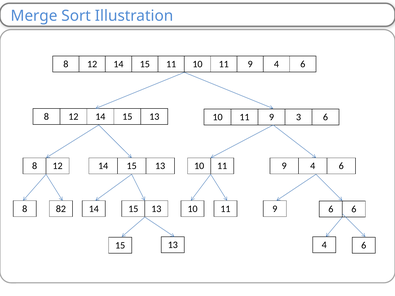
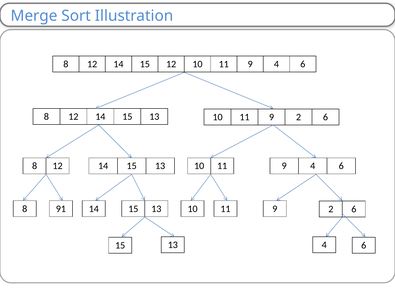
15 11: 11 -> 12
9 3: 3 -> 2
82: 82 -> 91
13 6: 6 -> 2
